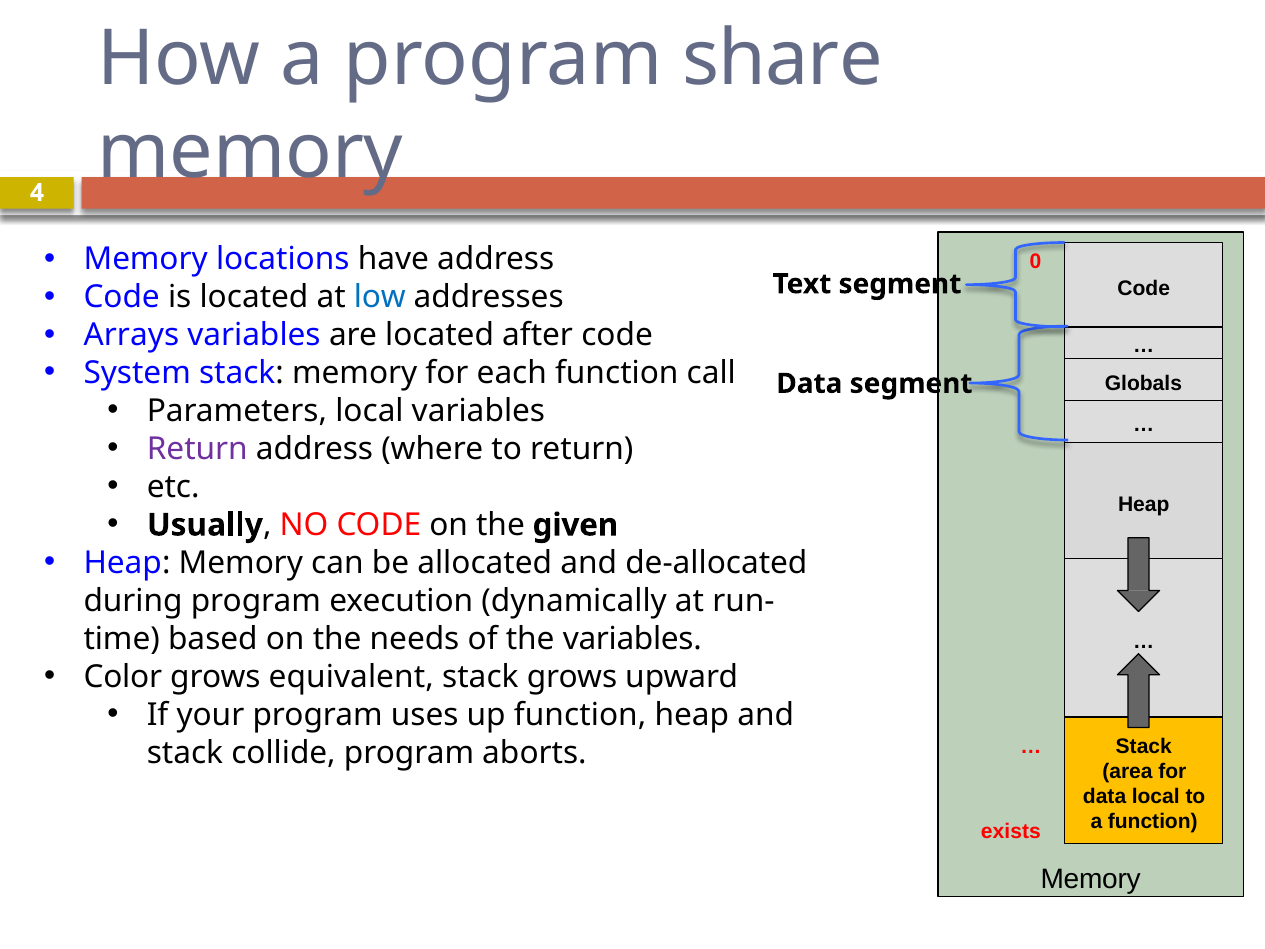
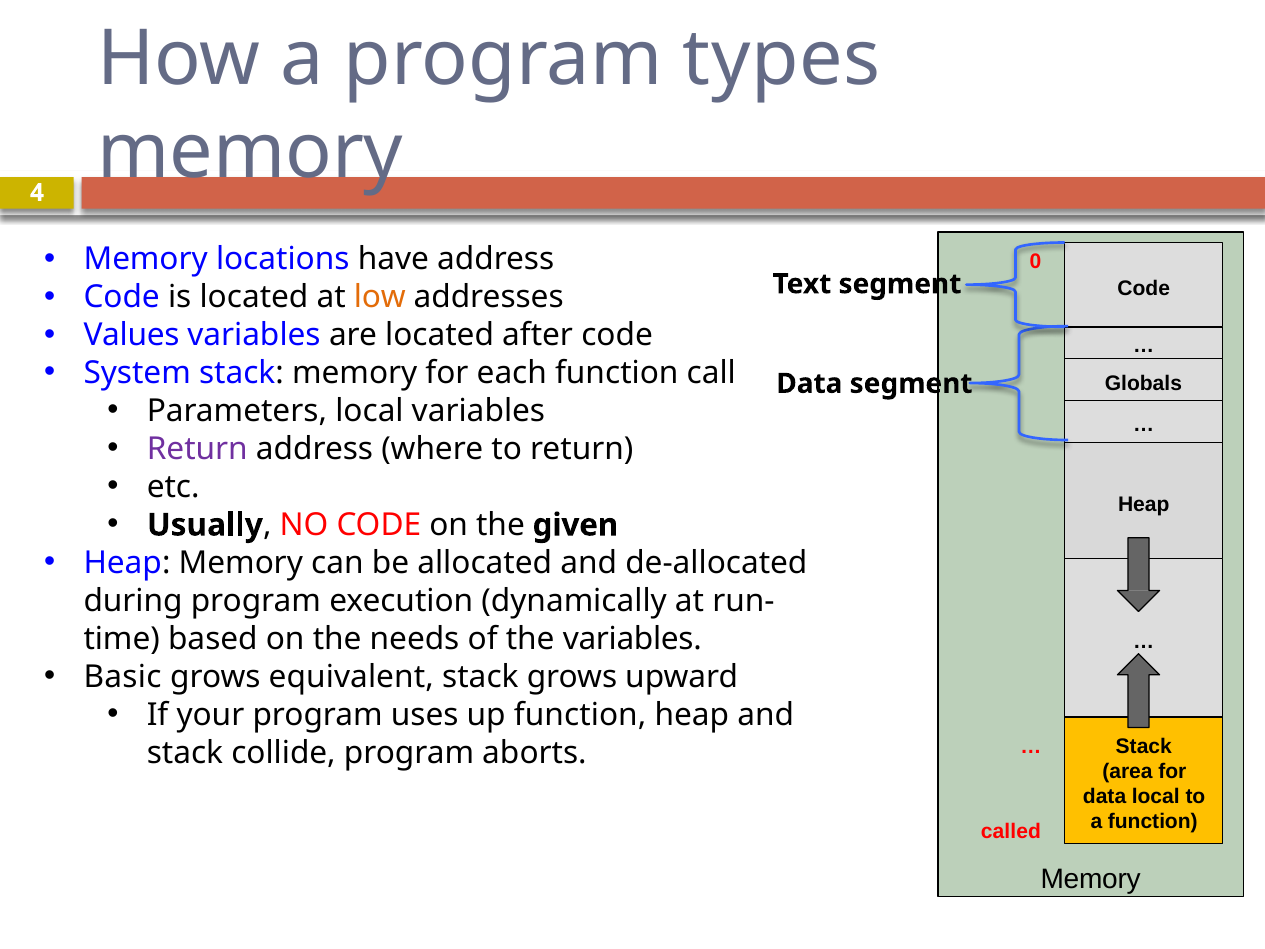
share: share -> types
low colour: blue -> orange
Arrays: Arrays -> Values
Color: Color -> Basic
exists: exists -> called
